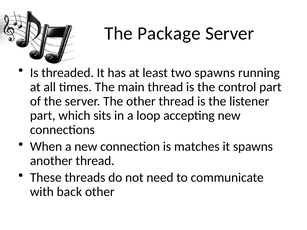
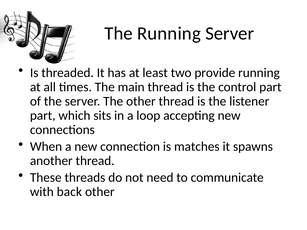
The Package: Package -> Running
two spawns: spawns -> provide
